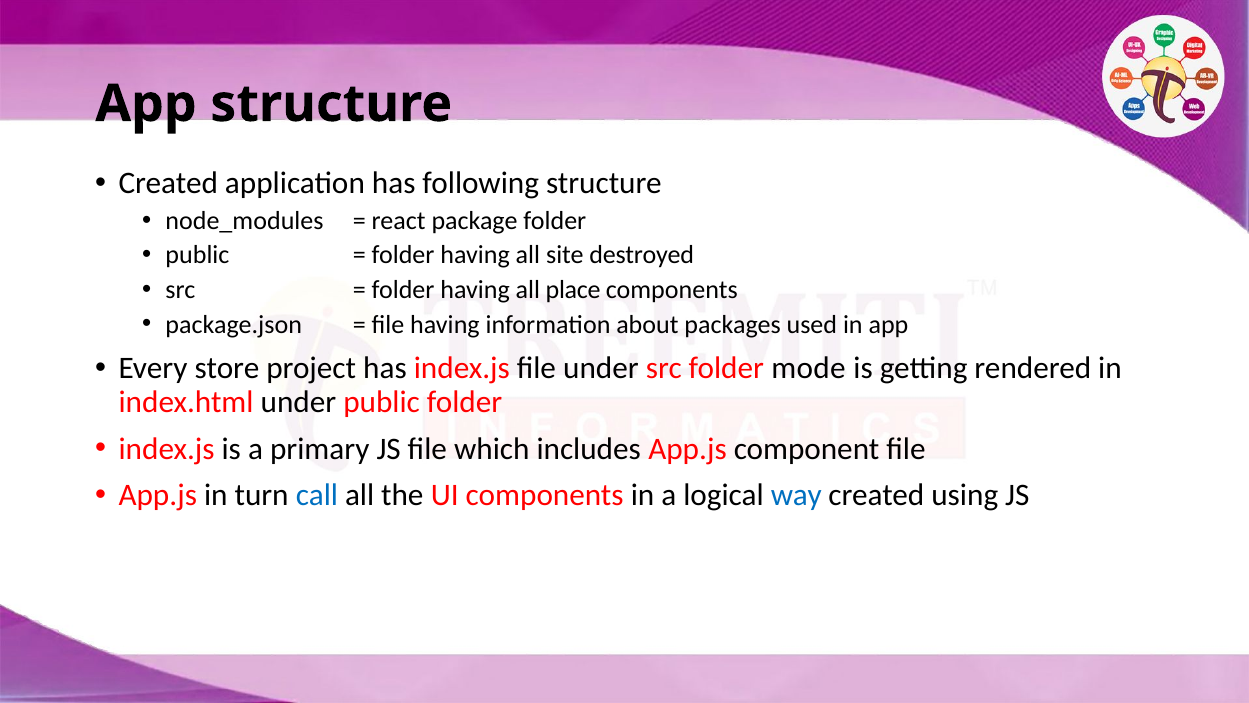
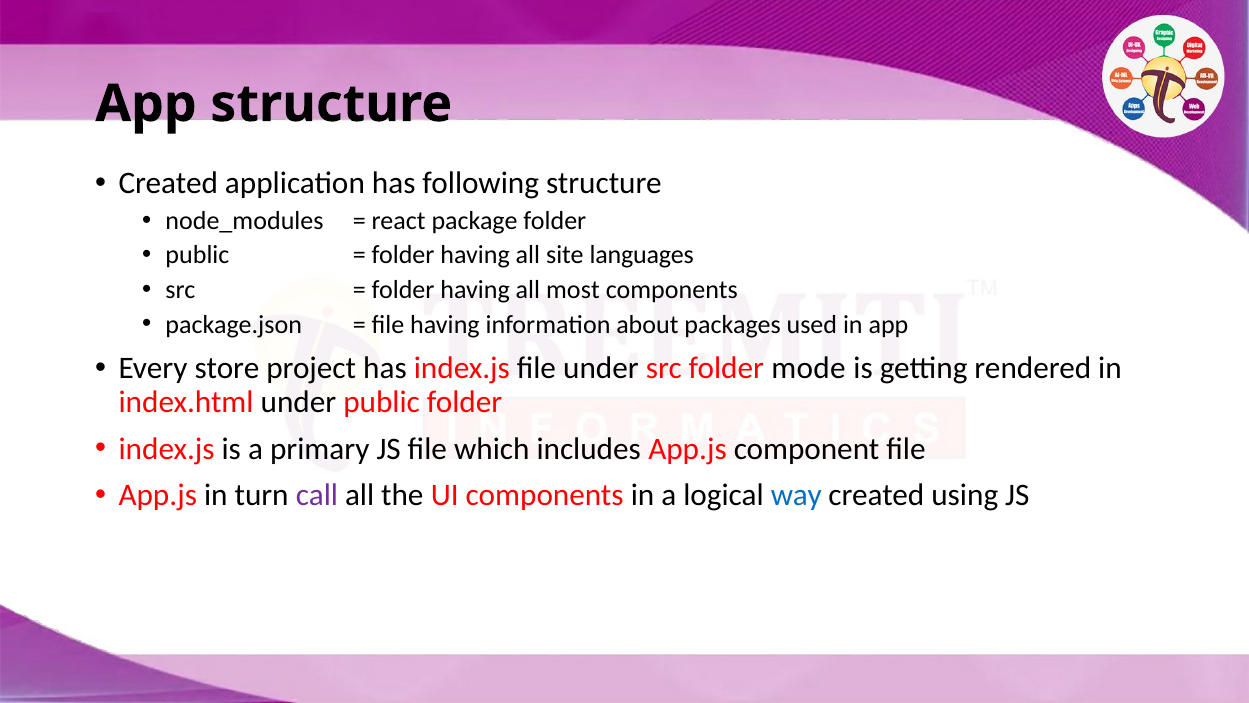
destroyed: destroyed -> languages
place: place -> most
call colour: blue -> purple
